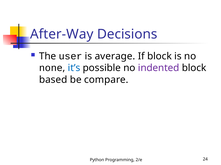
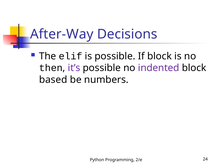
user: user -> elif
is average: average -> possible
none: none -> then
it’s colour: blue -> purple
compare: compare -> numbers
